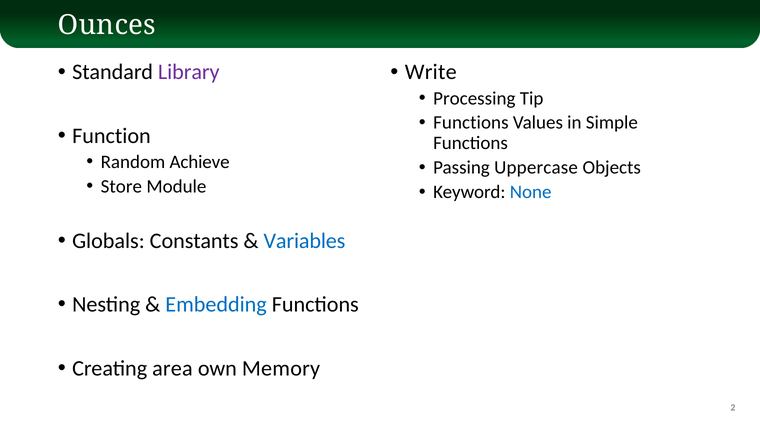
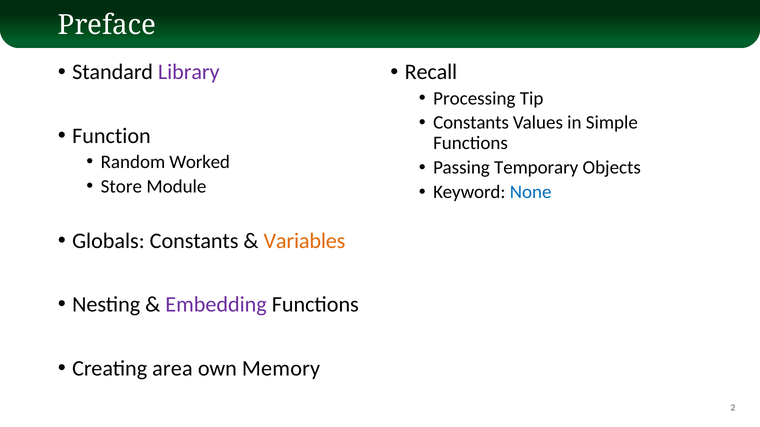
Ounces: Ounces -> Preface
Write: Write -> Recall
Functions at (471, 123): Functions -> Constants
Achieve: Achieve -> Worked
Uppercase: Uppercase -> Temporary
Variables colour: blue -> orange
Embedding colour: blue -> purple
